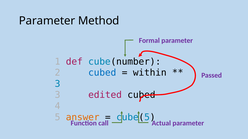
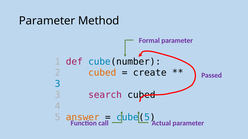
cubed at (102, 73) colour: blue -> orange
within: within -> create
edited: edited -> search
